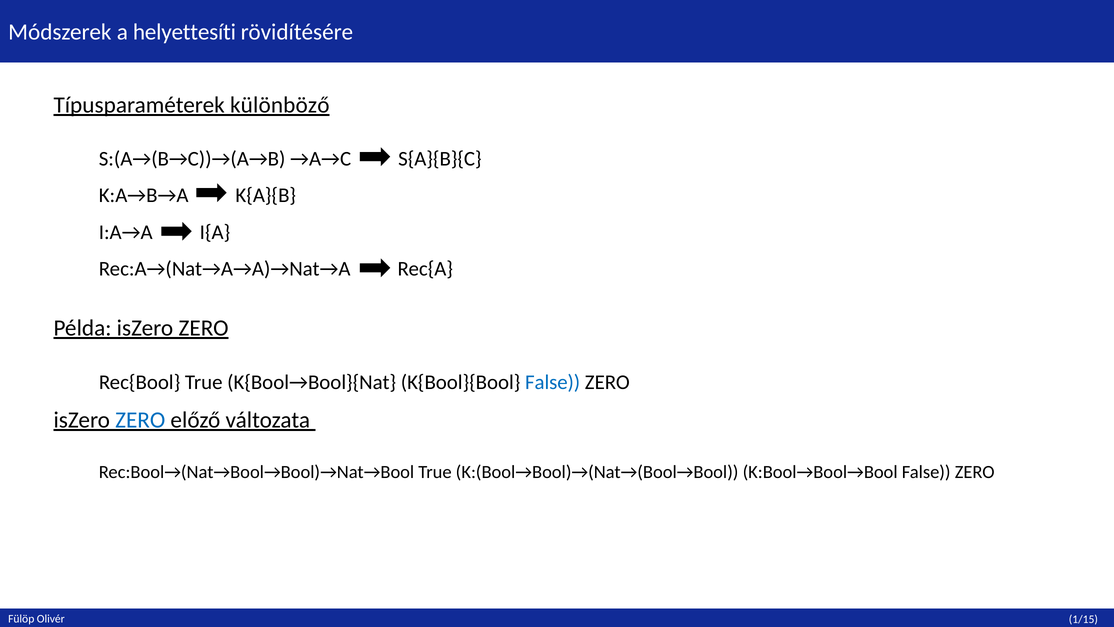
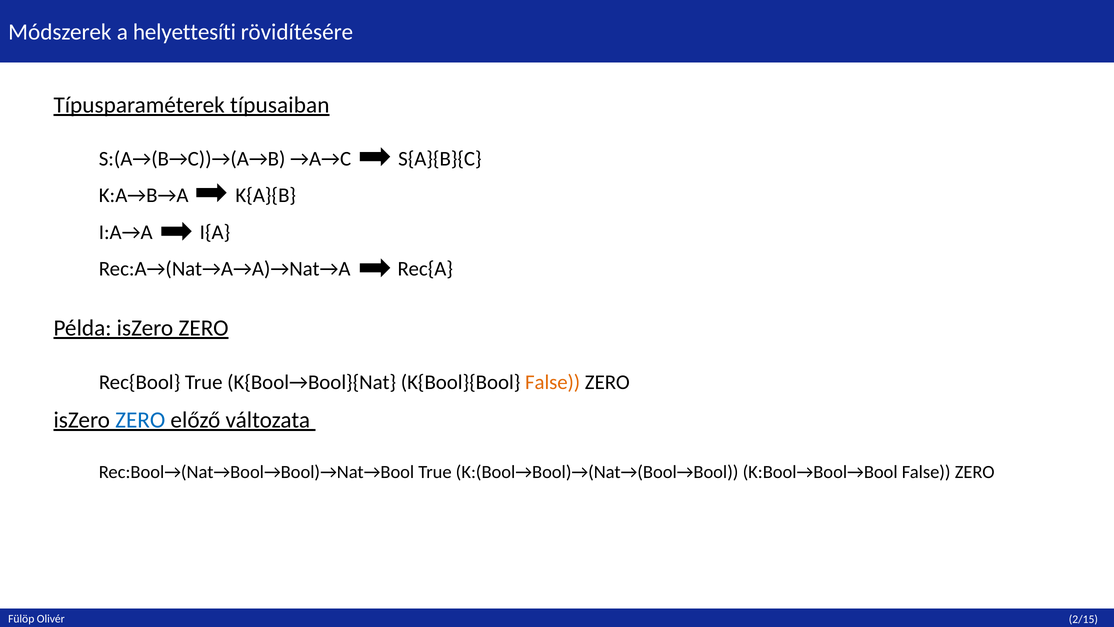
különböző: különböző -> típusaiban
False at (553, 382) colour: blue -> orange
1/15: 1/15 -> 2/15
